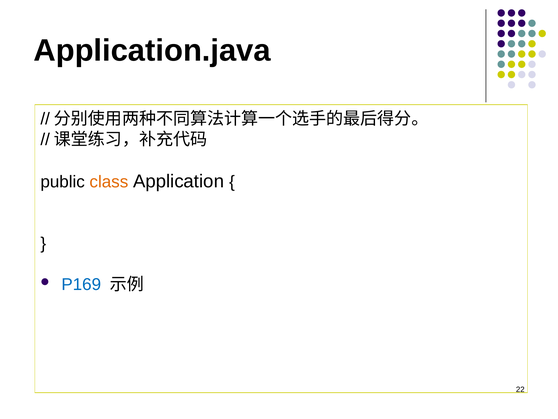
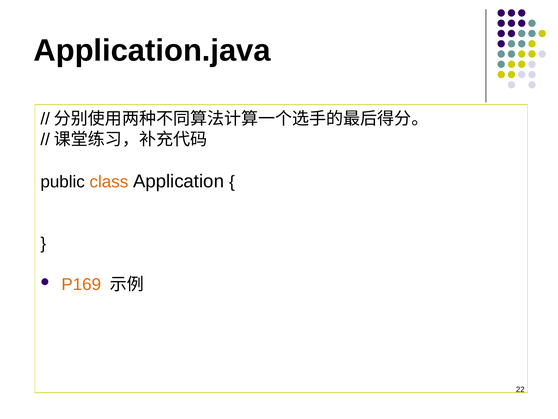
P169 colour: blue -> orange
